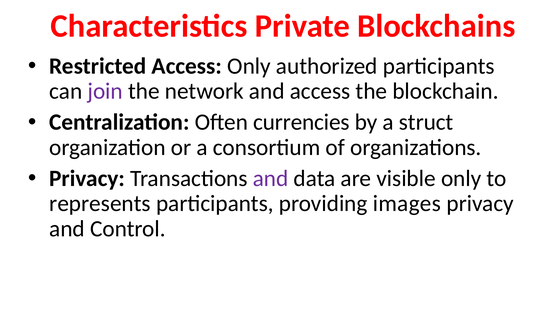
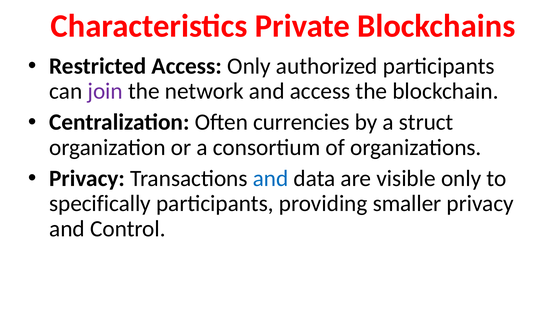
and at (271, 178) colour: purple -> blue
represents: represents -> specifically
images: images -> smaller
